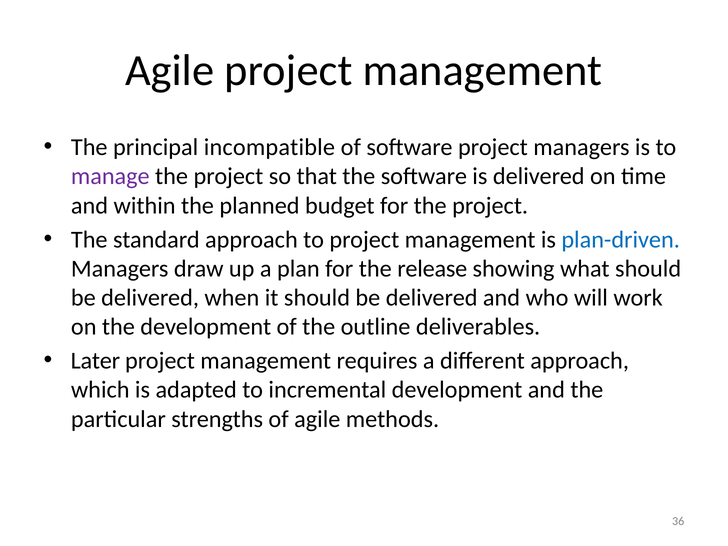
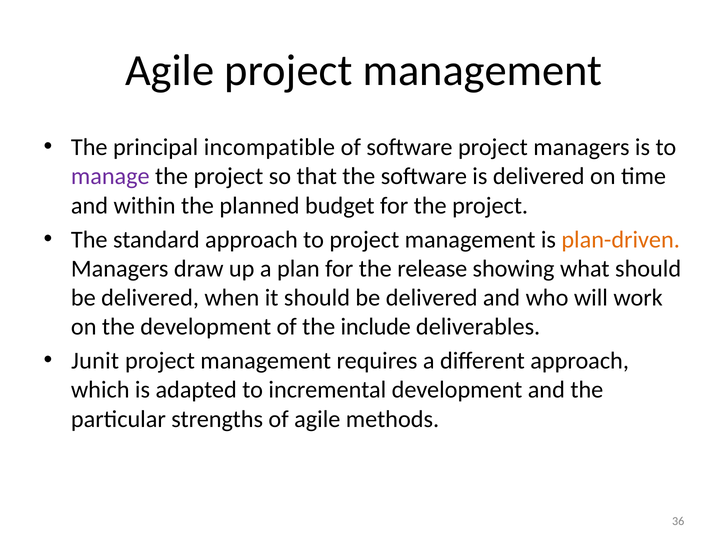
plan-driven colour: blue -> orange
outline: outline -> include
Later: Later -> Junit
